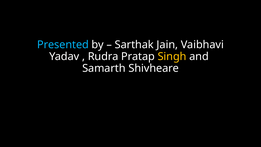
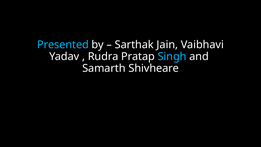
Singh colour: yellow -> light blue
